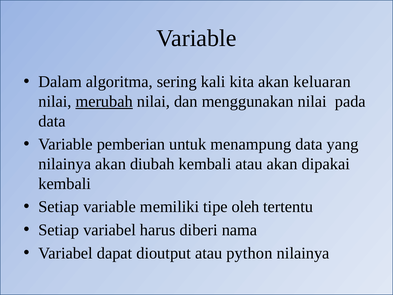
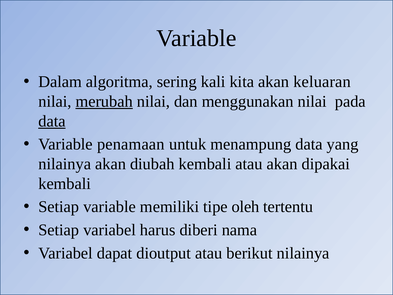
data at (52, 121) underline: none -> present
pemberian: pemberian -> penamaan
python: python -> berikut
